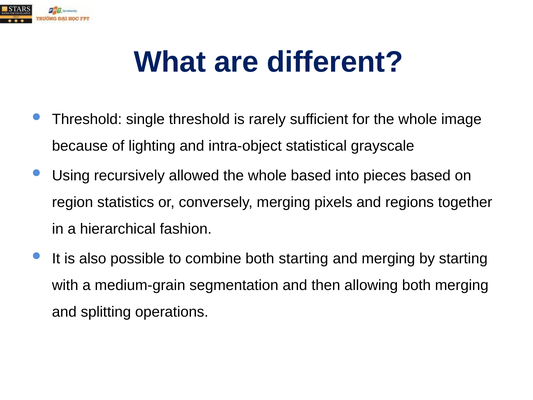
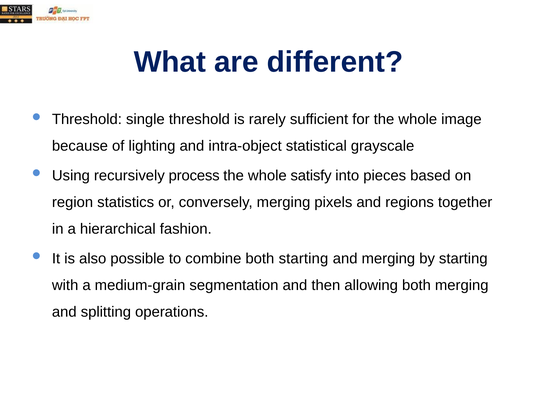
allowed: allowed -> process
whole based: based -> satisfy
